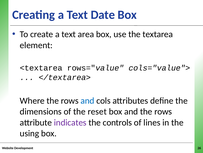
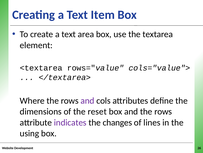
Date: Date -> Item
and at (87, 100) colour: blue -> purple
controls: controls -> changes
